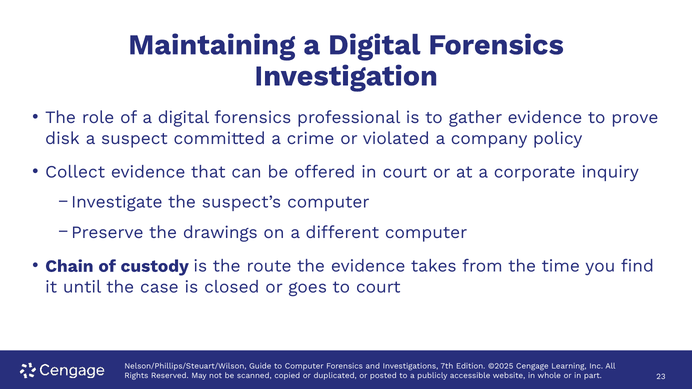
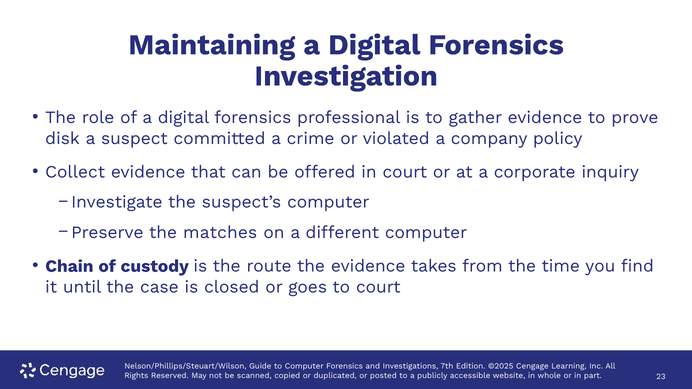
drawings: drawings -> matches
